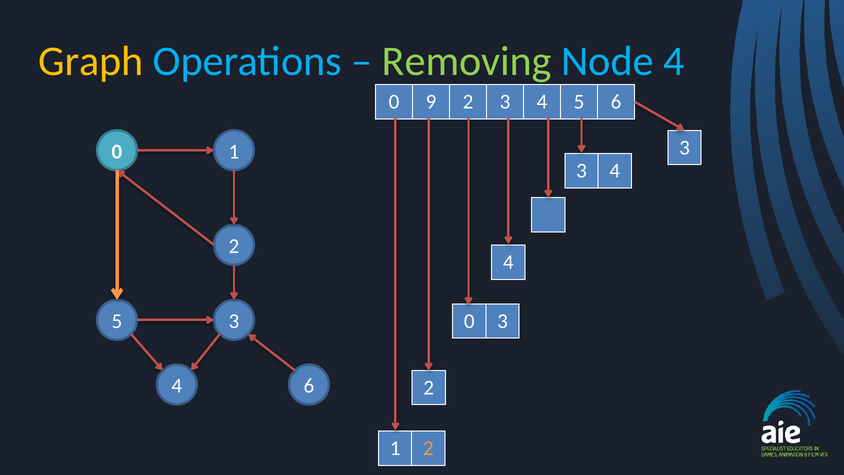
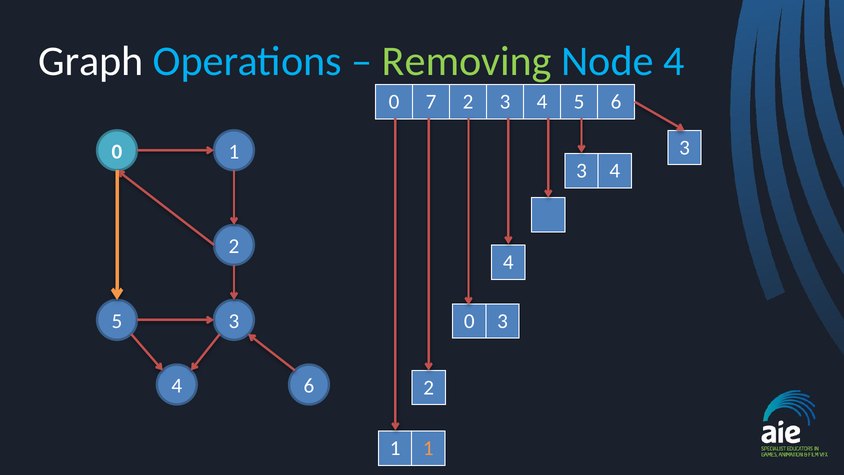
Graph colour: yellow -> white
9: 9 -> 7
1 2: 2 -> 1
